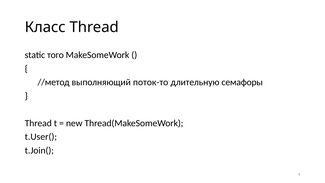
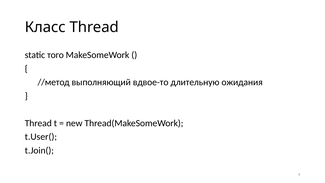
поток-то: поток-то -> вдвое-то
семафоры: семафоры -> ожидания
